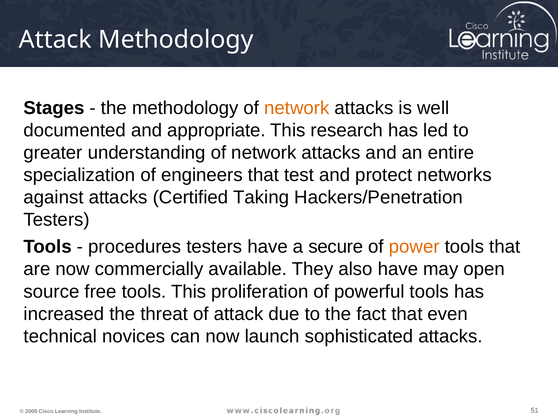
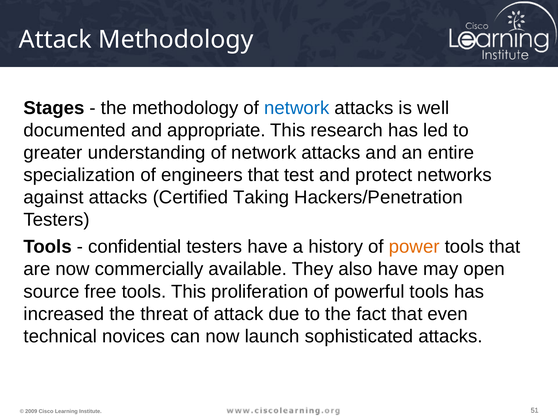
network at (297, 108) colour: orange -> blue
procedures: procedures -> confidential
secure: secure -> history
